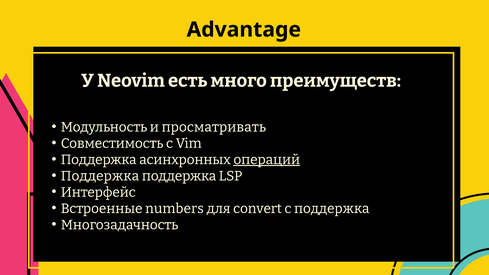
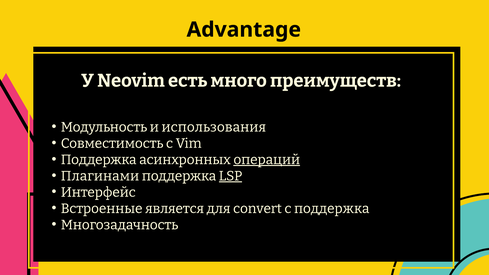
просматривать: просматривать -> использования
Поддержка at (100, 176): Поддержка -> Плагинами
LSP underline: none -> present
numbers: numbers -> является
